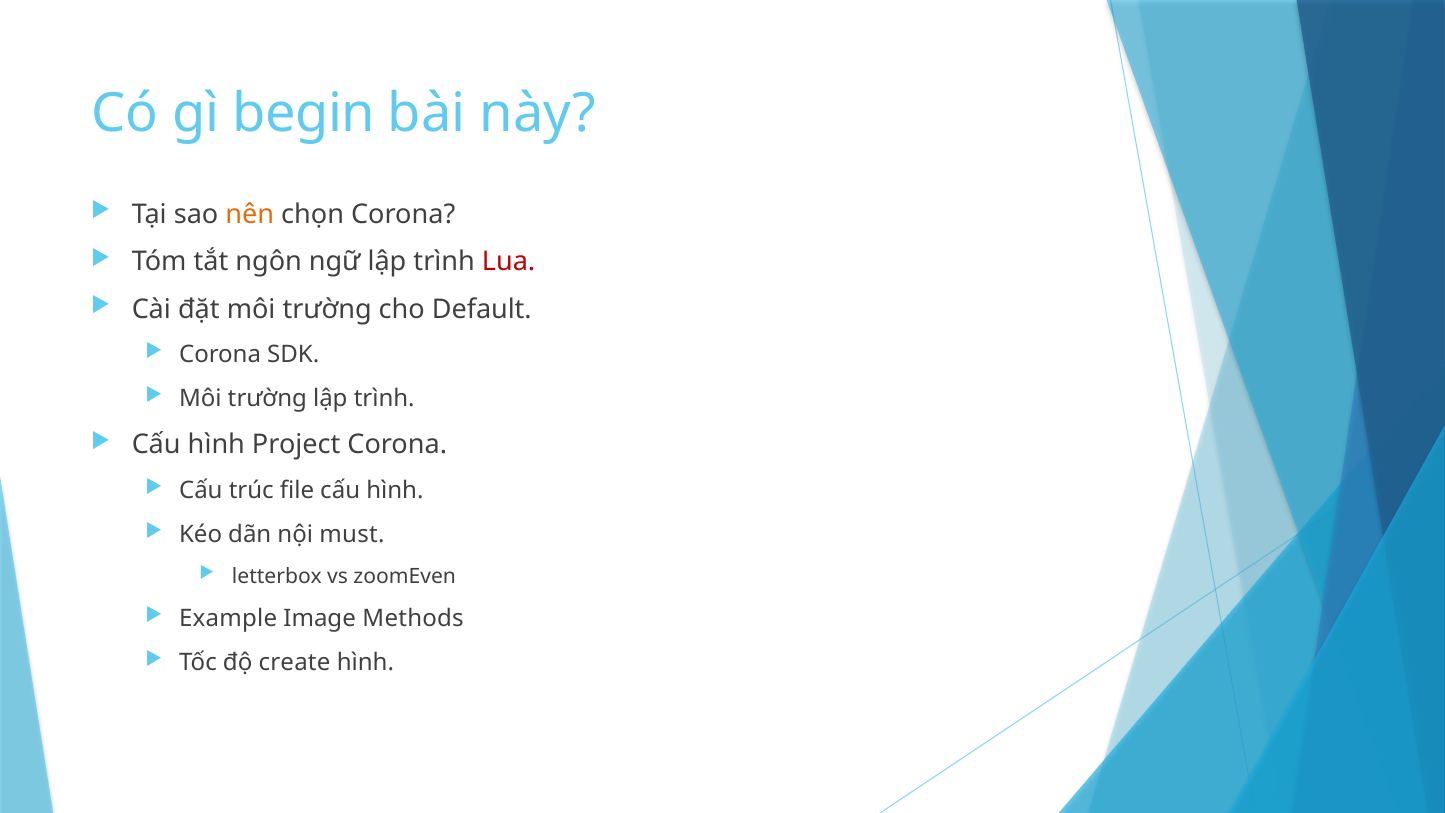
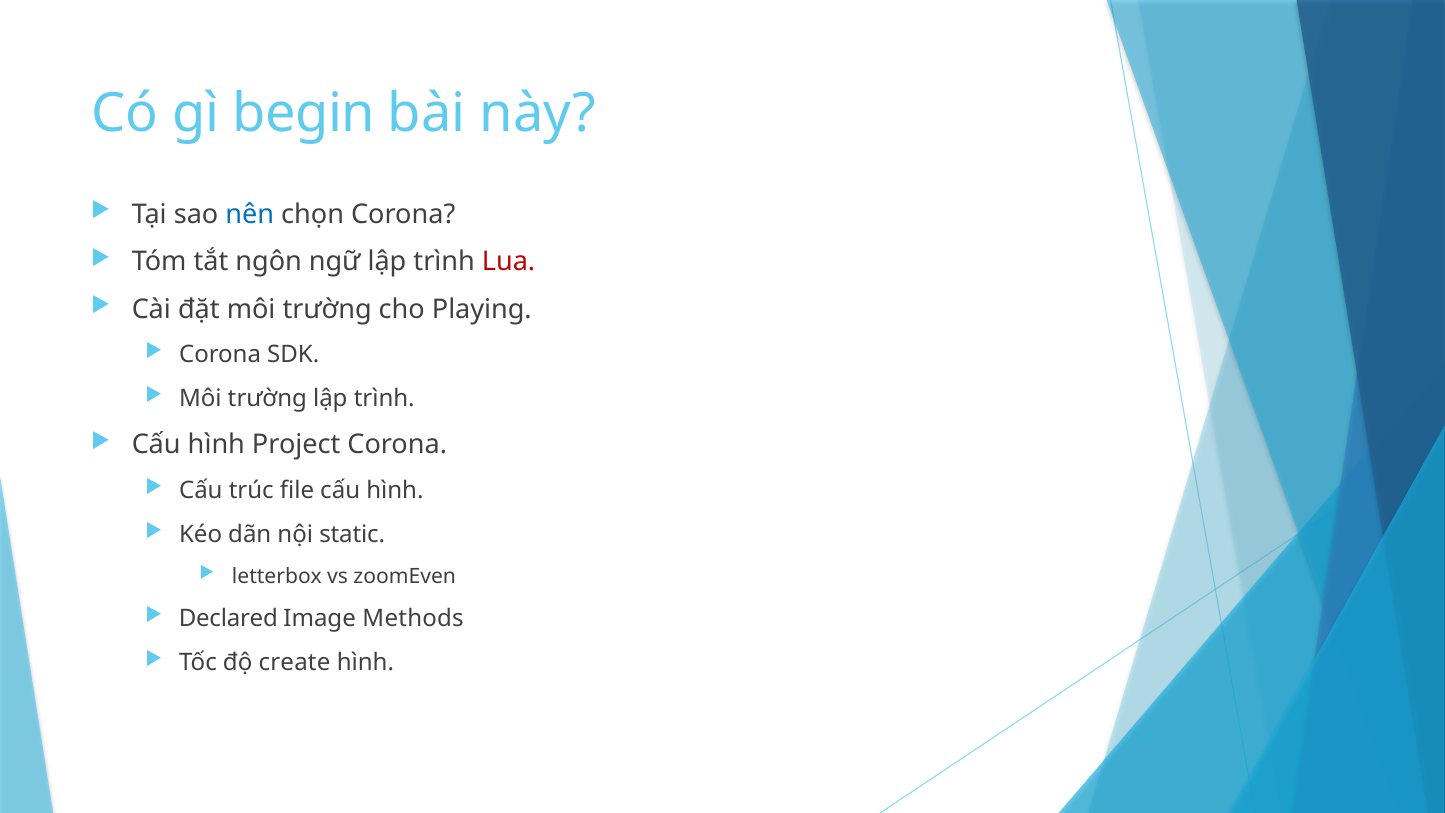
nên colour: orange -> blue
Default: Default -> Playing
must: must -> static
Example: Example -> Declared
